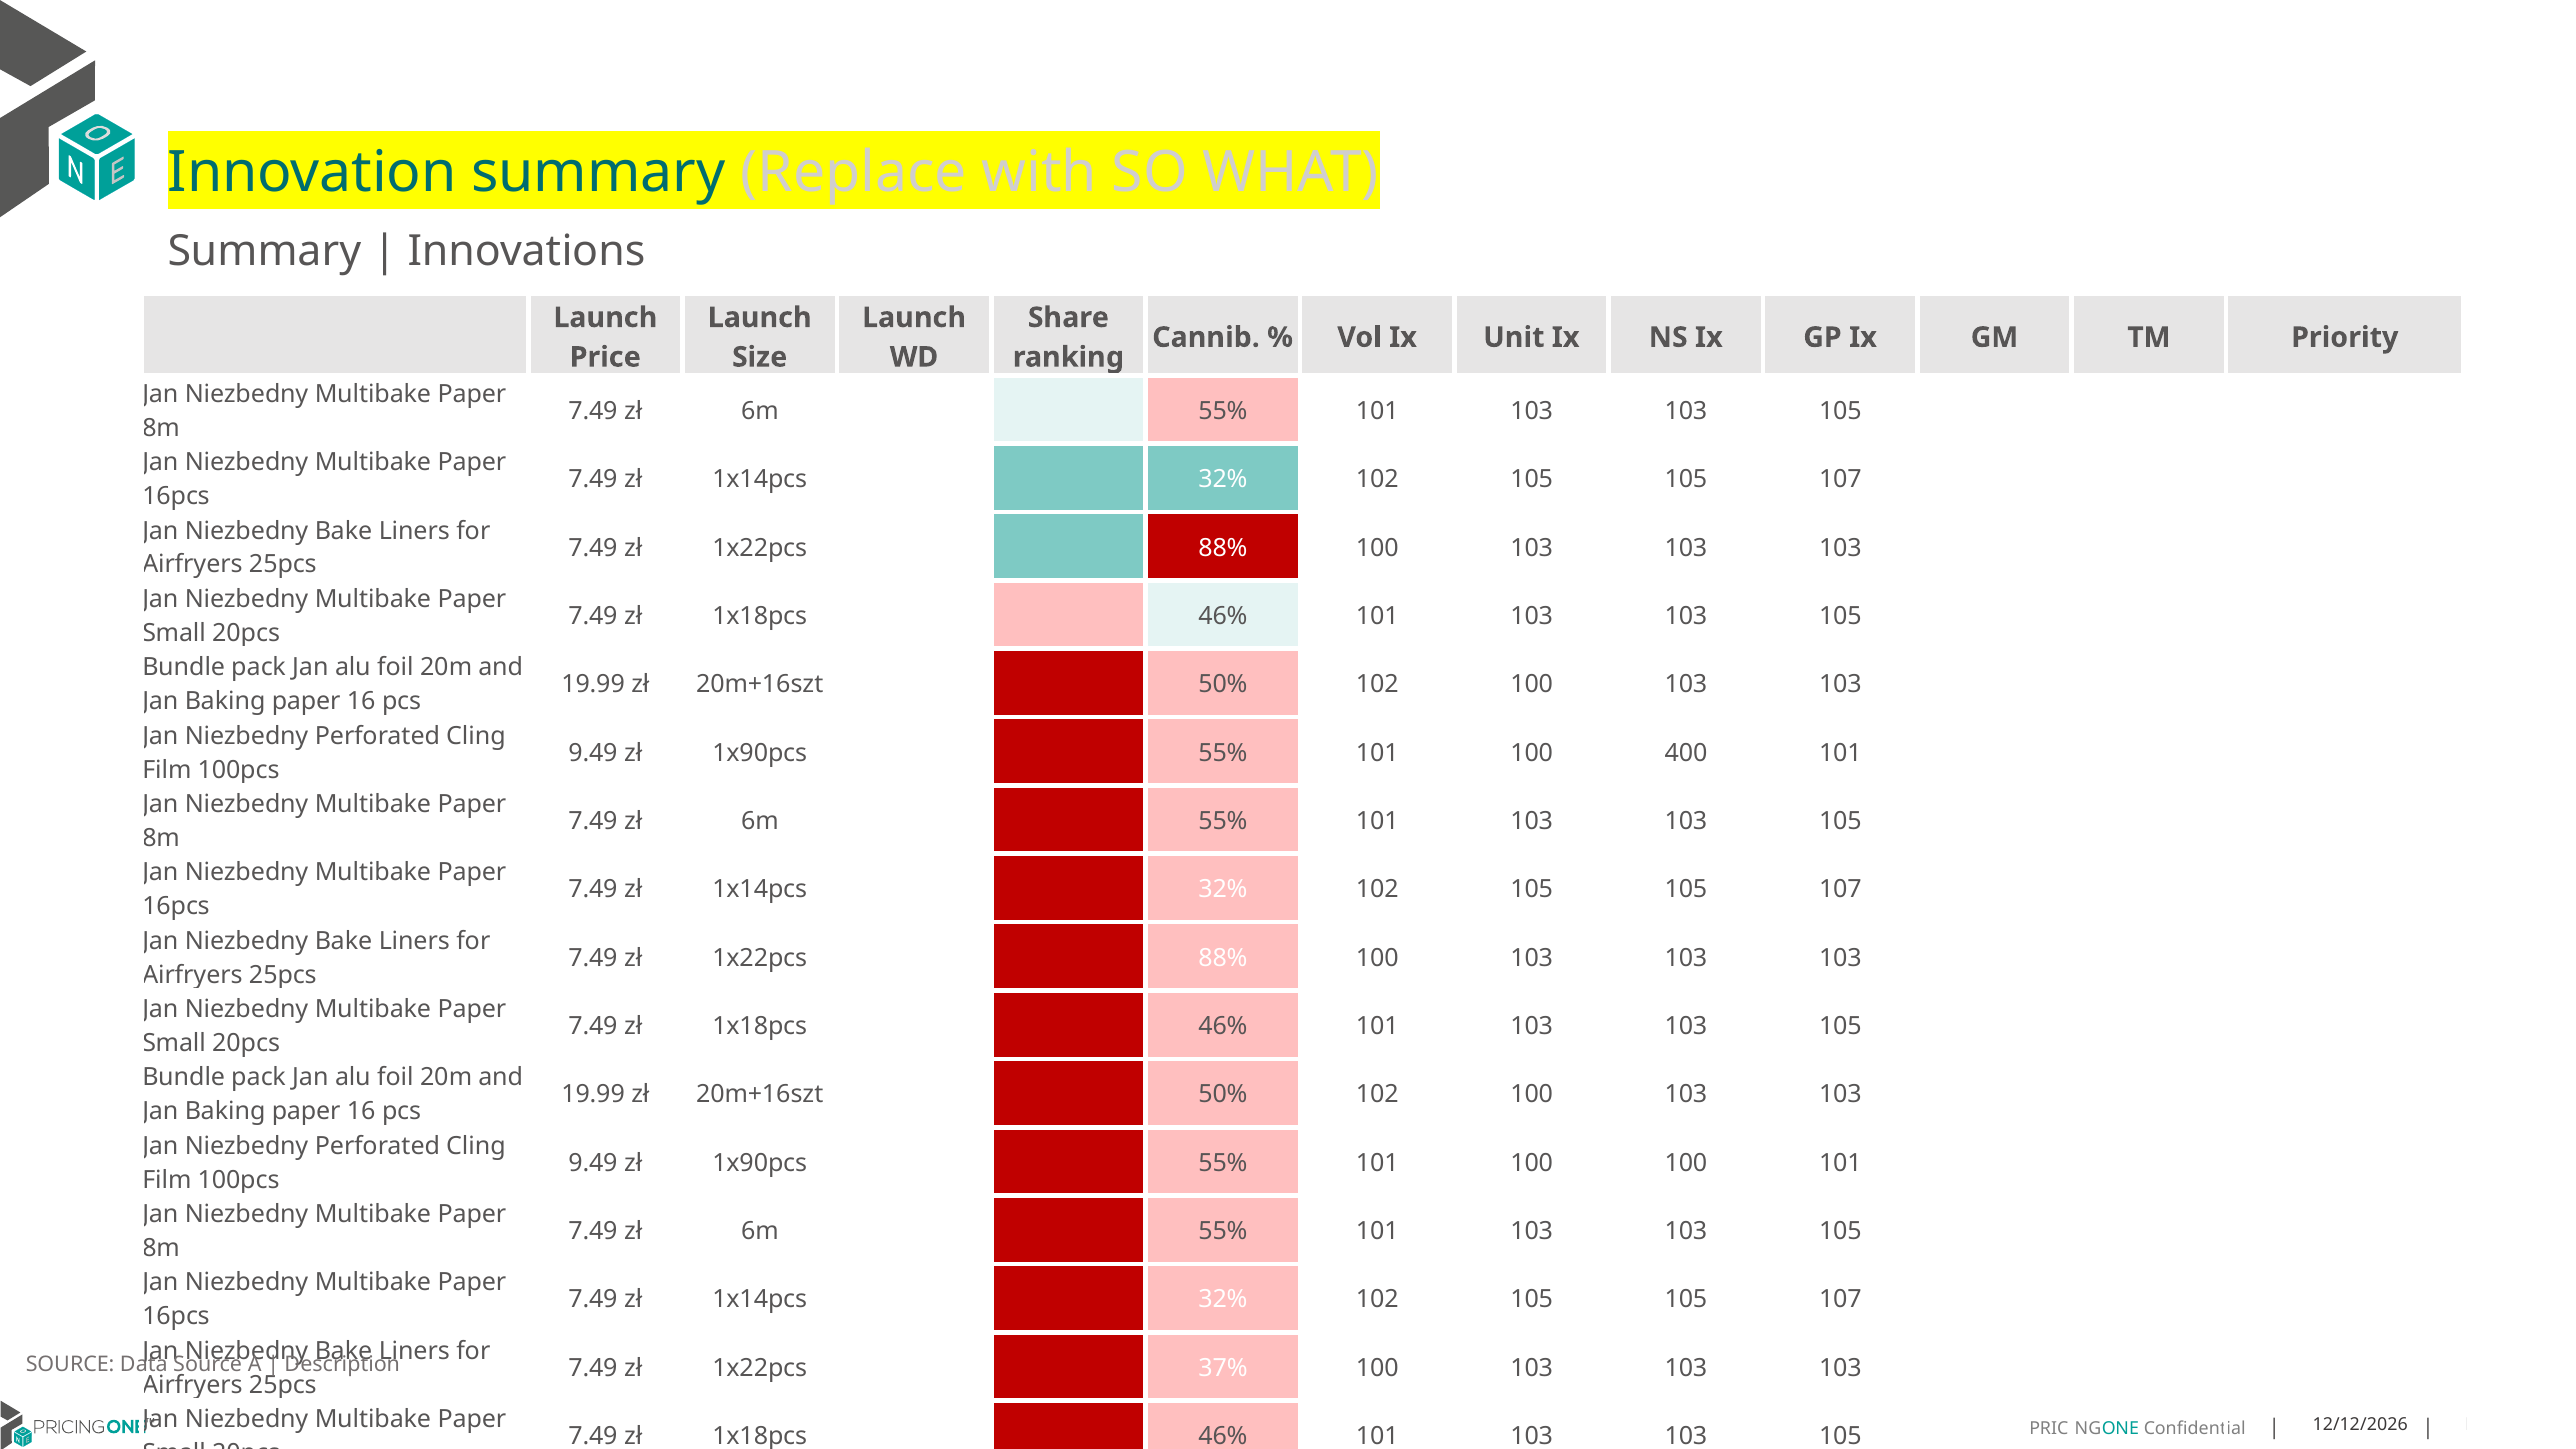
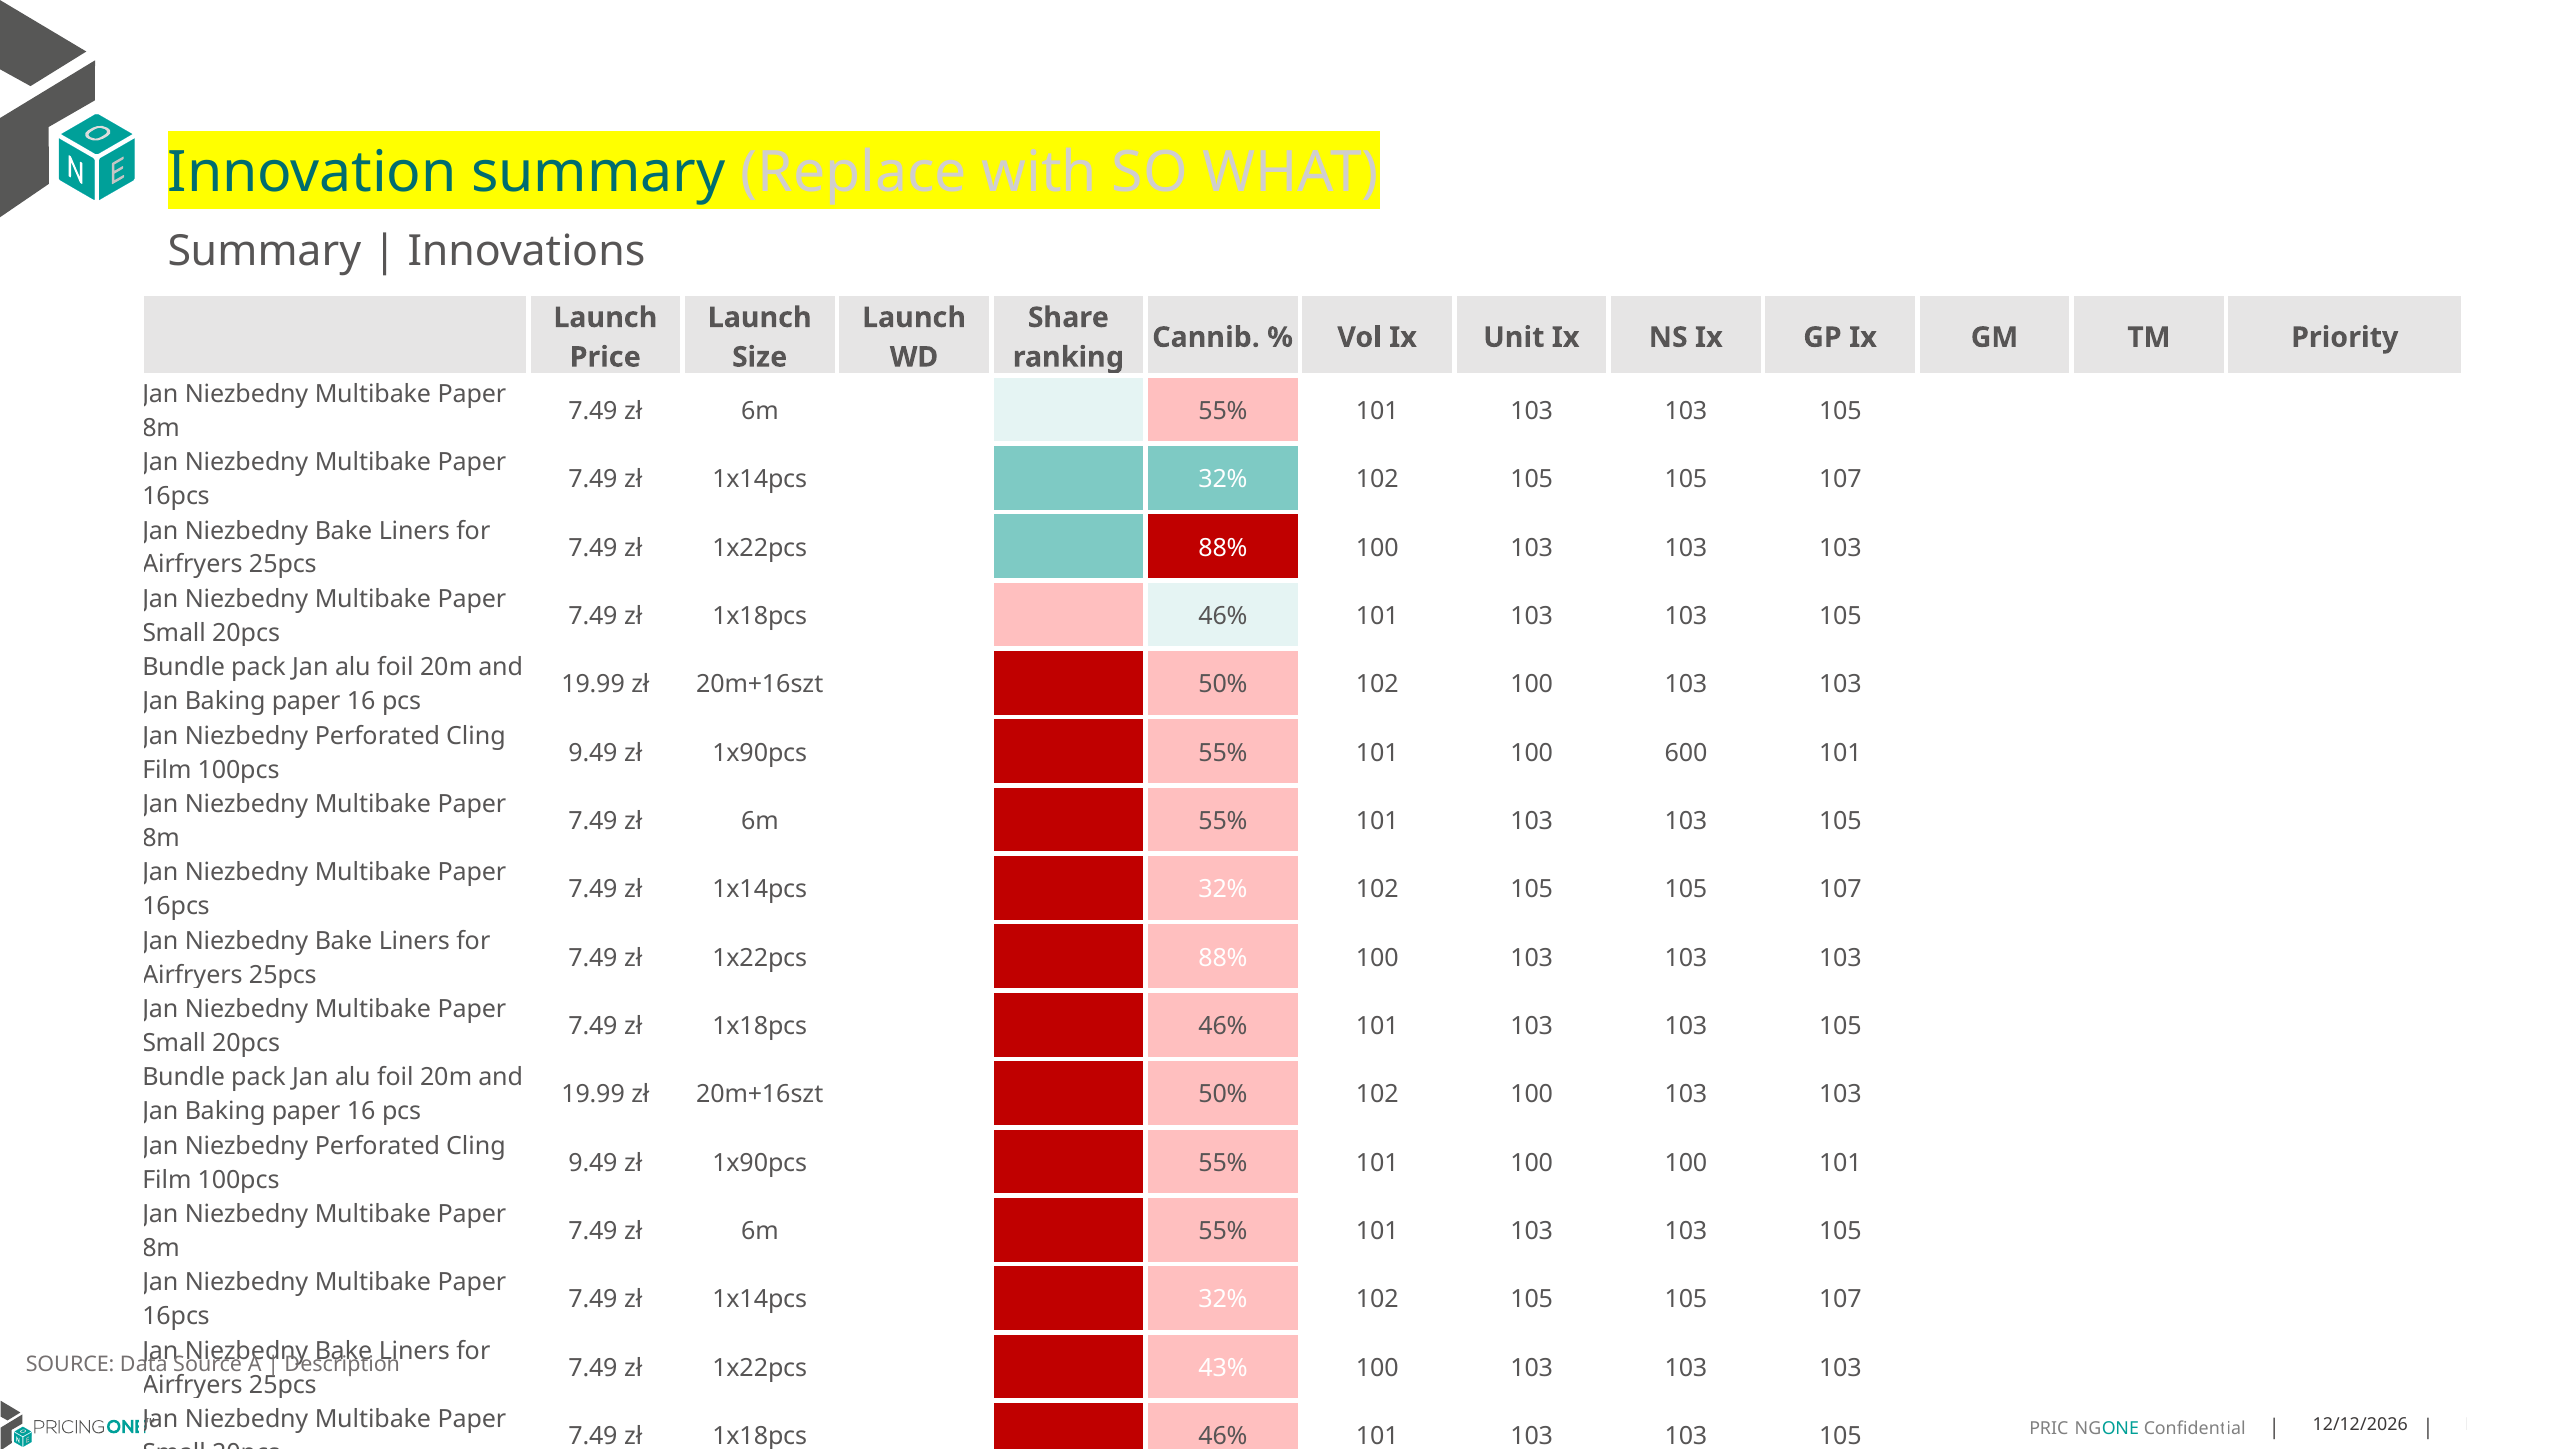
400: 400 -> 600
37%: 37% -> 43%
